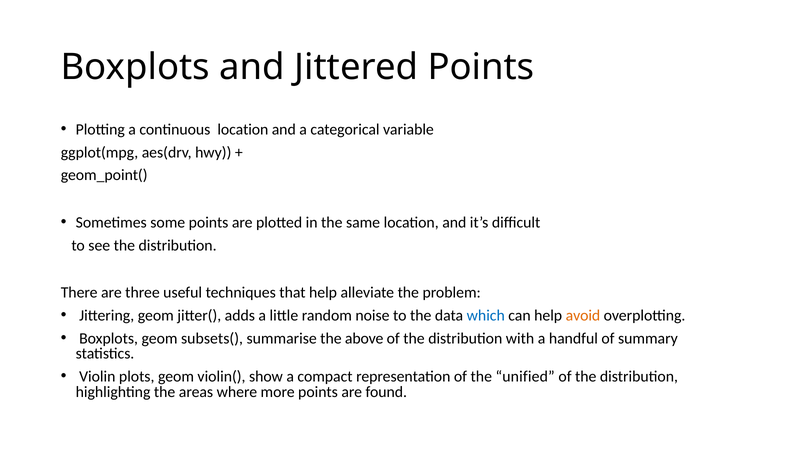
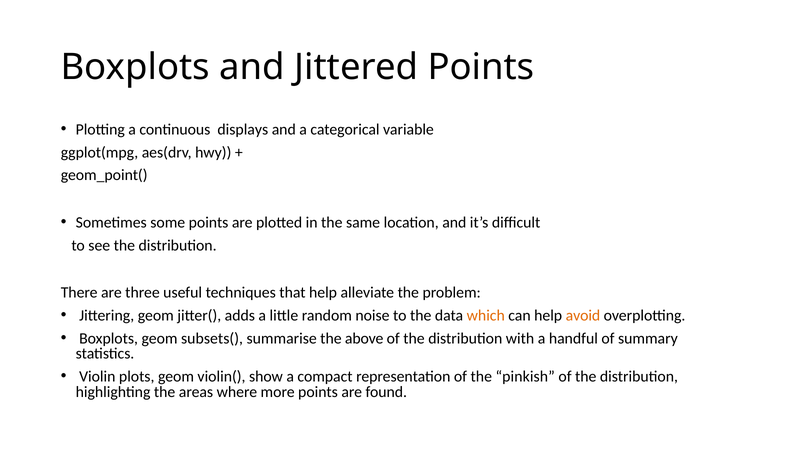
continuous location: location -> displays
which colour: blue -> orange
unified: unified -> pinkish
